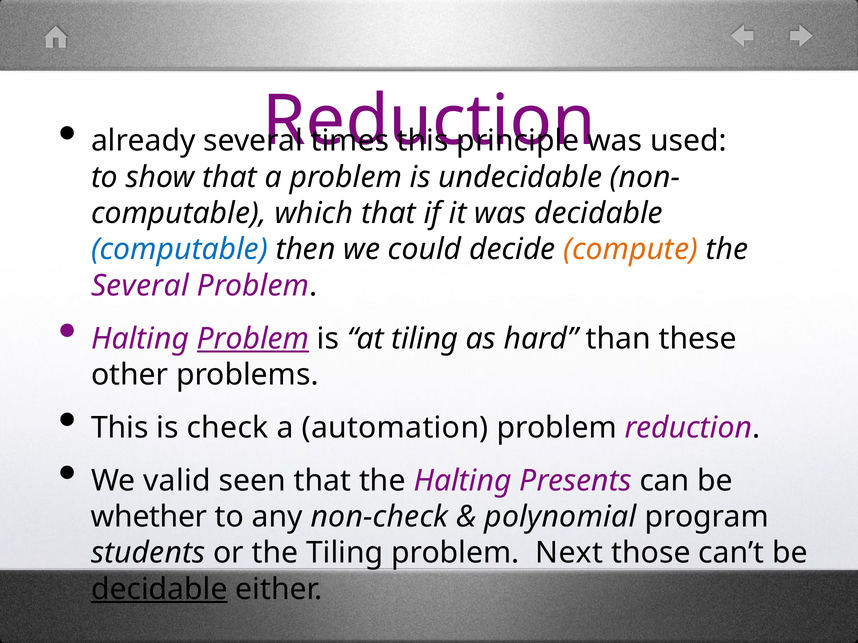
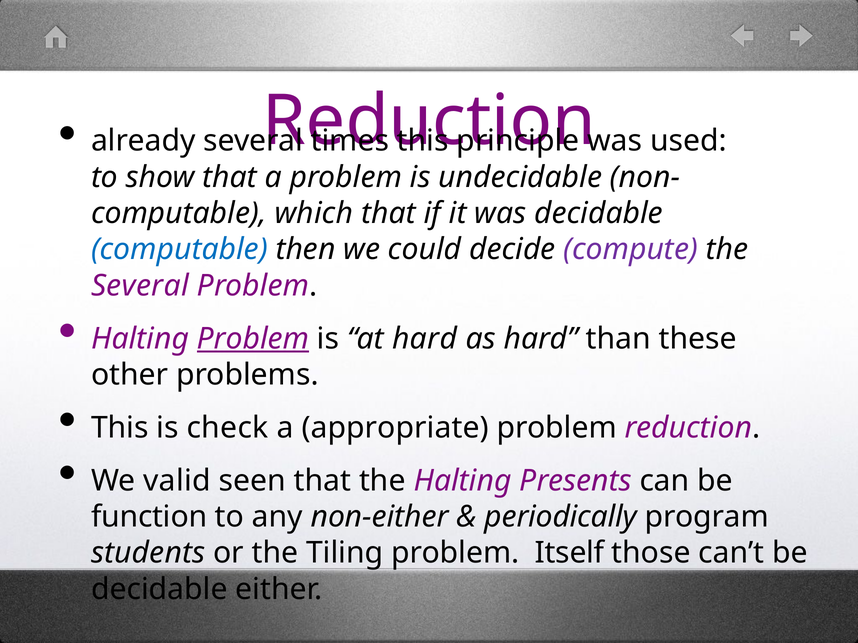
compute colour: orange -> purple
at tiling: tiling -> hard
automation: automation -> appropriate
whether: whether -> function
non-check: non-check -> non-either
polynomial: polynomial -> periodically
Next: Next -> Itself
decidable at (159, 590) underline: present -> none
